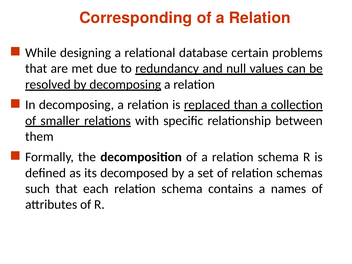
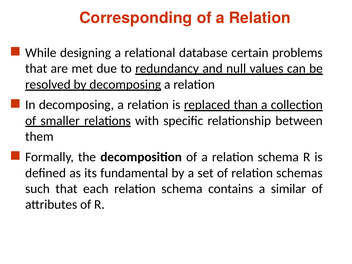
decomposed: decomposed -> fundamental
names: names -> similar
